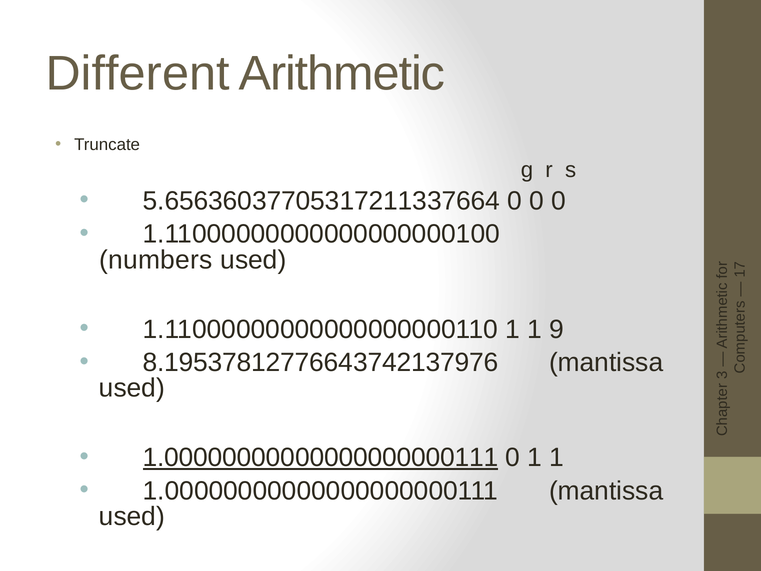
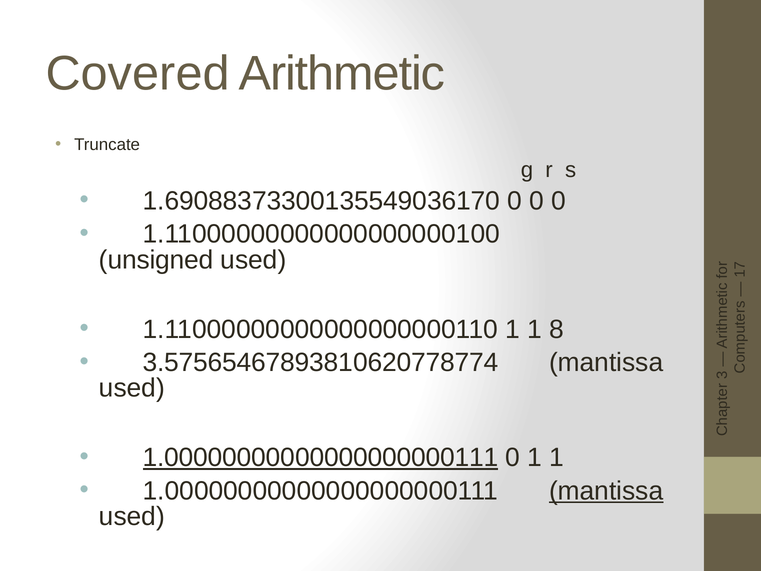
Different: Different -> Covered
5.65636037705317211337664: 5.65636037705317211337664 -> 1.69088373300135549036170
numbers: numbers -> unsigned
9: 9 -> 8
8.19537812776643742137976: 8.19537812776643742137976 -> 3.57565467893810620778774
mantissa at (606, 491) underline: none -> present
